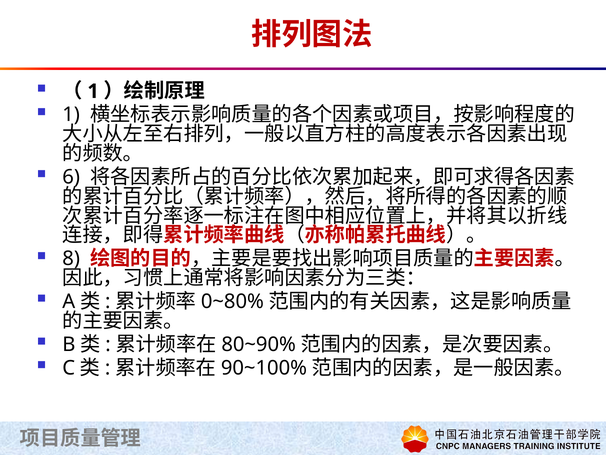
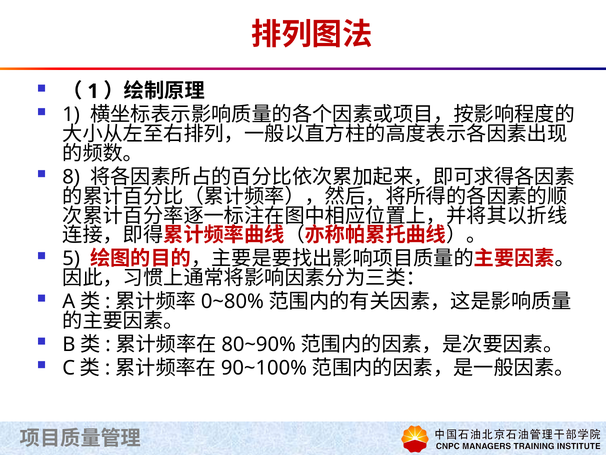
6: 6 -> 8
8: 8 -> 5
